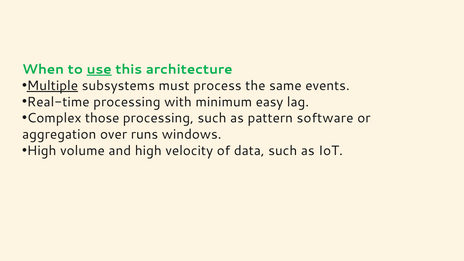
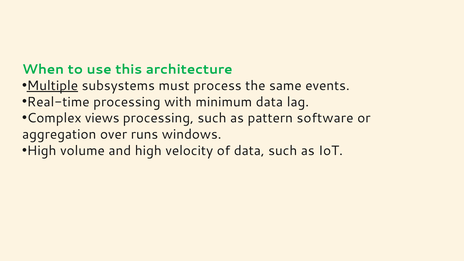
use underline: present -> none
minimum easy: easy -> data
those: those -> views
